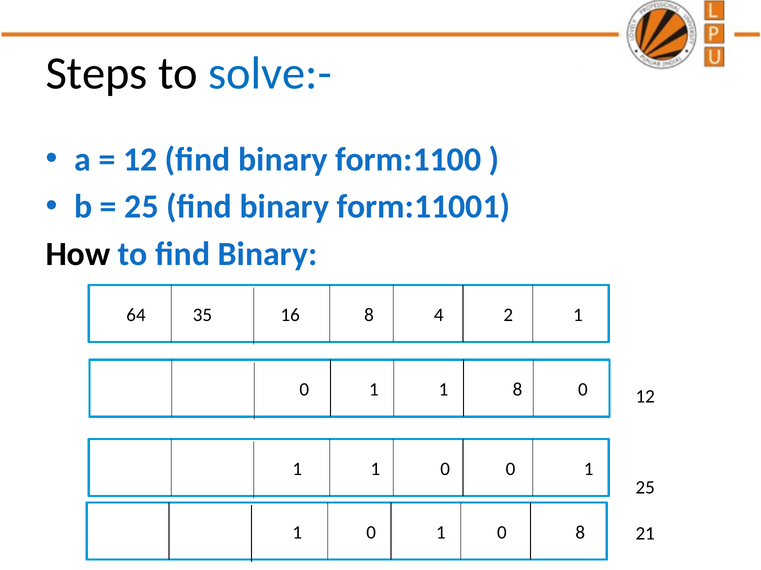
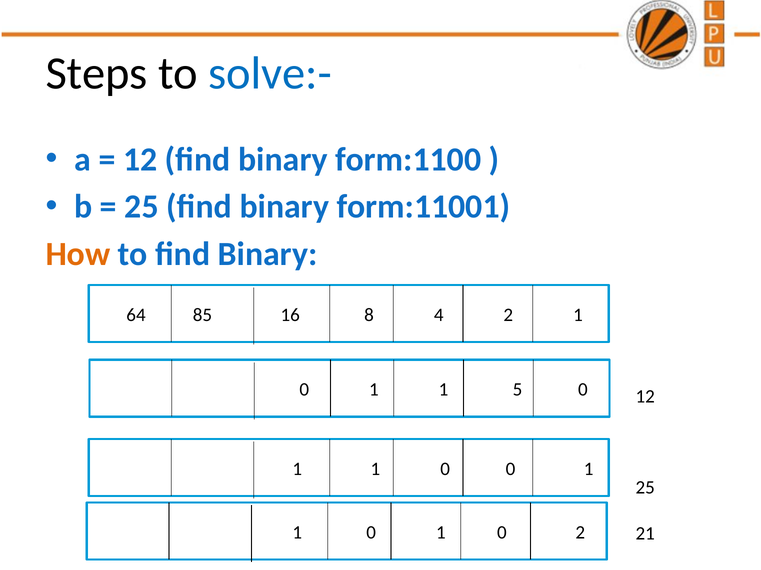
How colour: black -> orange
35: 35 -> 85
1 8: 8 -> 5
0 8: 8 -> 2
